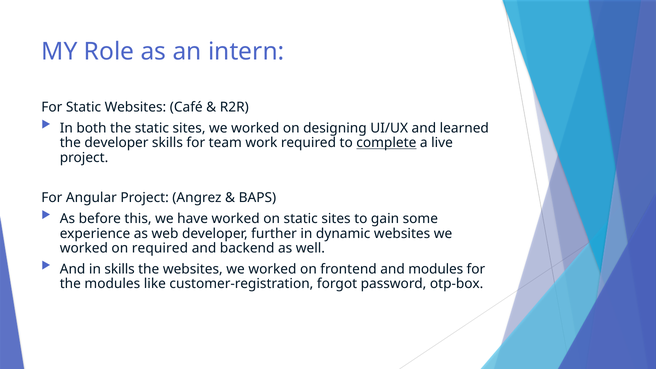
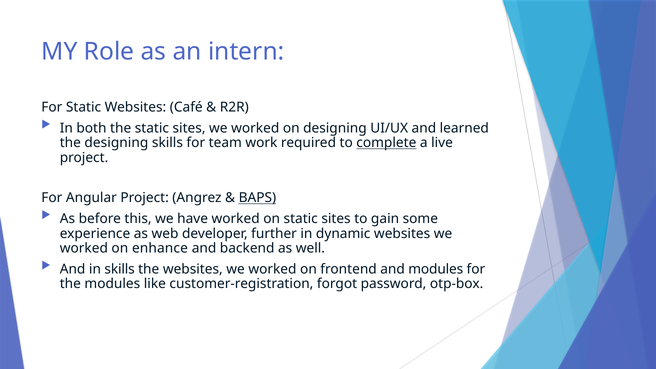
the developer: developer -> designing
BAPS underline: none -> present
on required: required -> enhance
